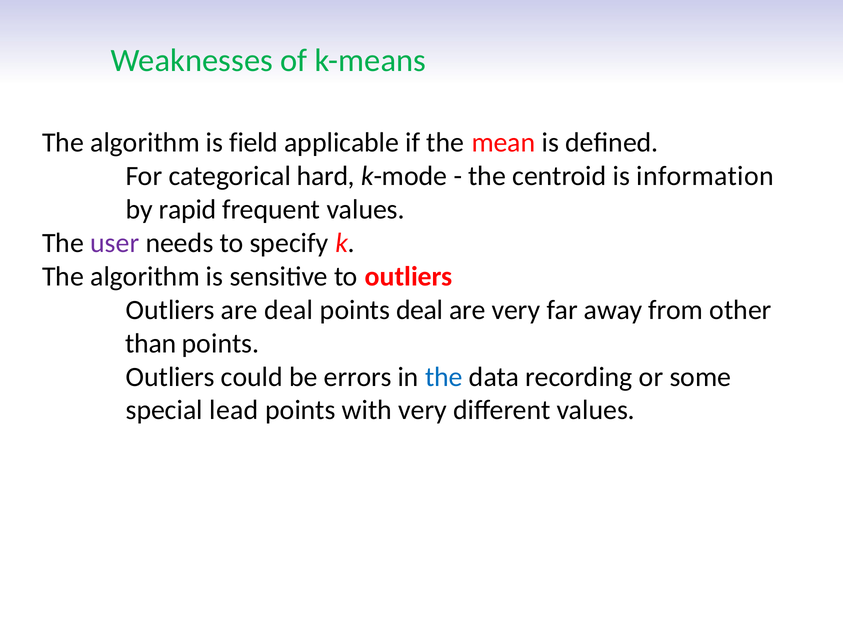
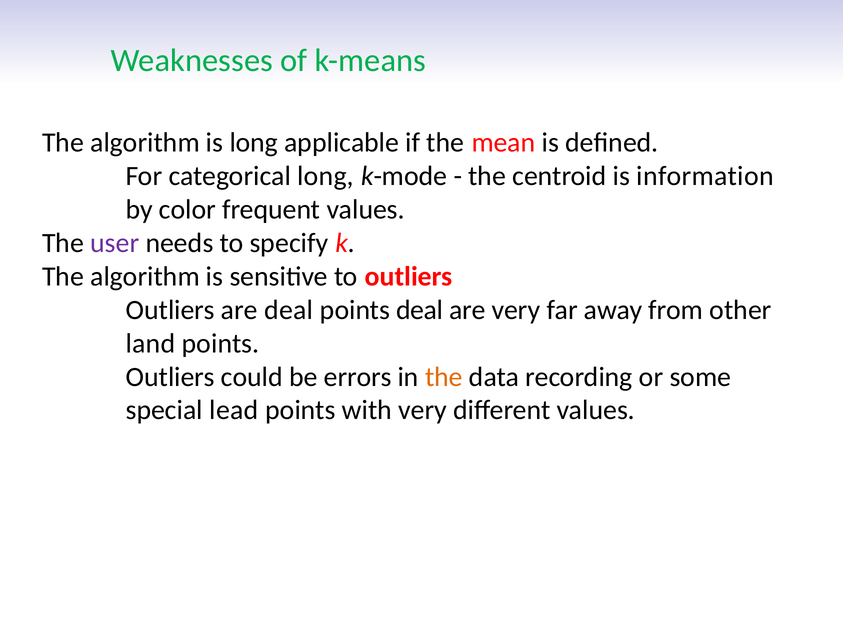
is field: field -> long
categorical hard: hard -> long
rapid: rapid -> color
than: than -> land
the at (444, 377) colour: blue -> orange
